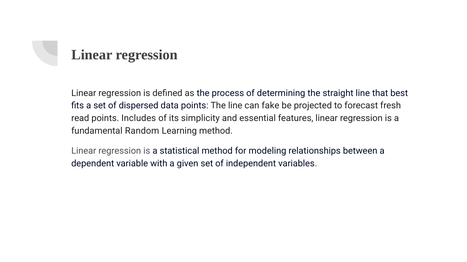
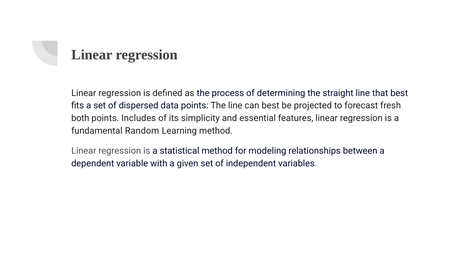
can fake: fake -> best
read: read -> both
